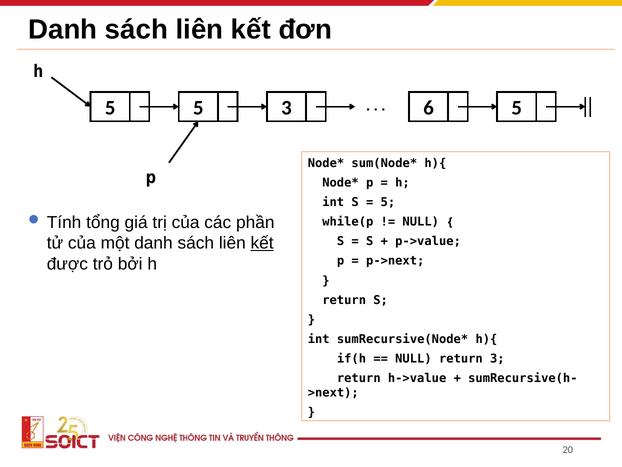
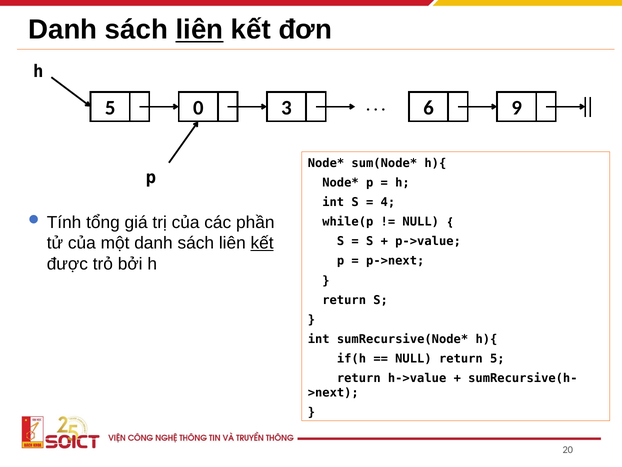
liên at (199, 30) underline: none -> present
5 5: 5 -> 0
6 5: 5 -> 9
5 at (388, 202): 5 -> 4
return 3: 3 -> 5
